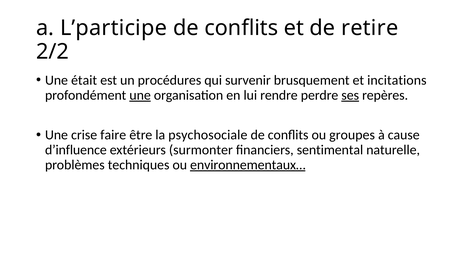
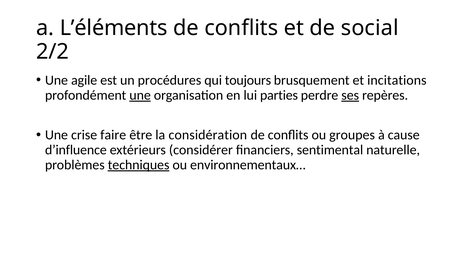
L’participe: L’participe -> L’éléments
retire: retire -> social
était: était -> agile
survenir: survenir -> toujours
rendre: rendre -> parties
psychosociale: psychosociale -> considération
surmonter: surmonter -> considérer
techniques underline: none -> present
environnementaux… underline: present -> none
